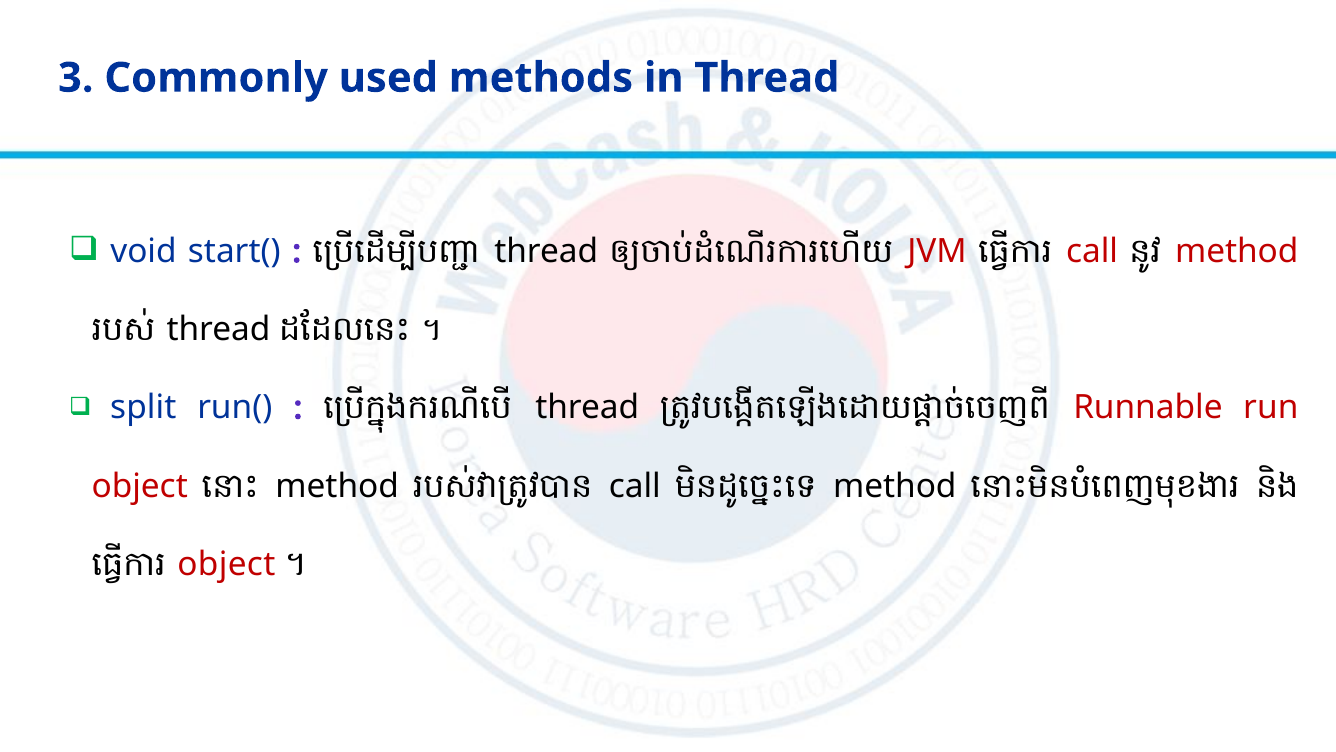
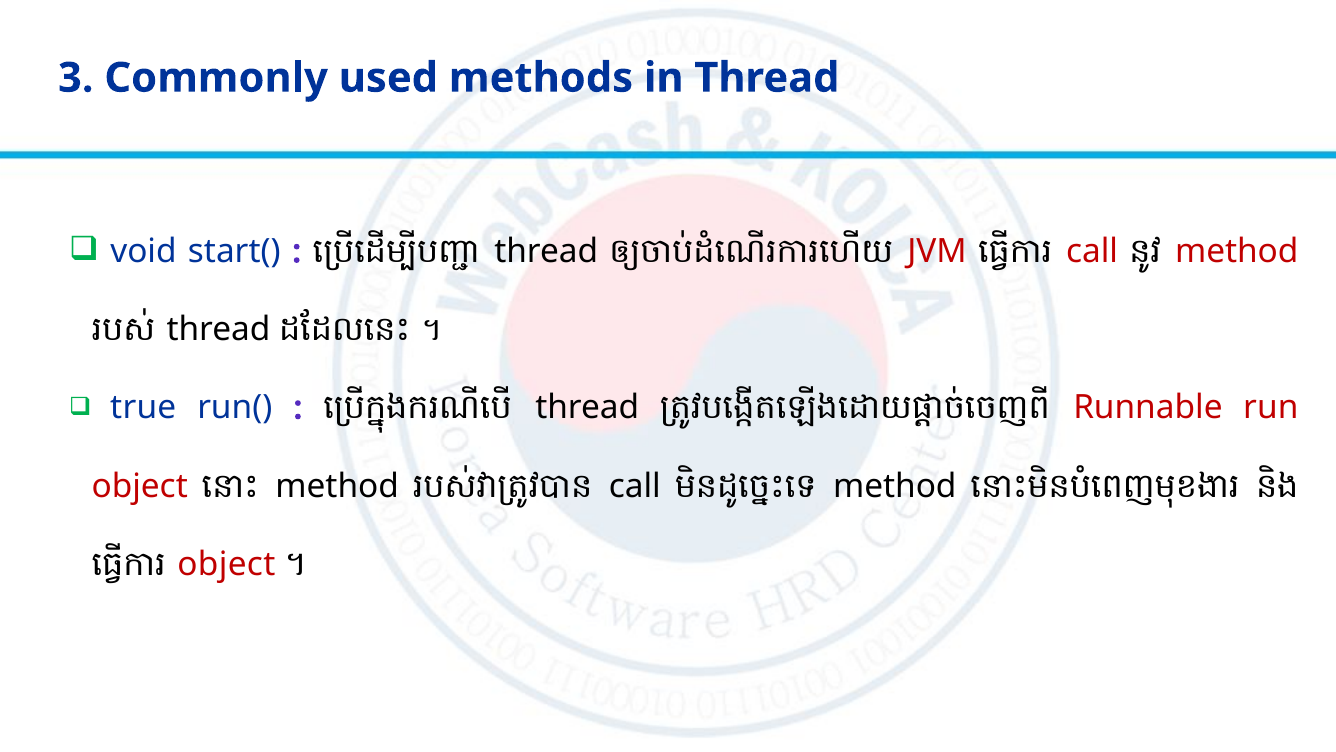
split: split -> true
